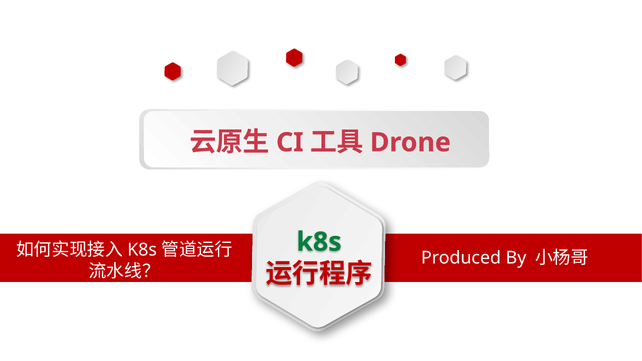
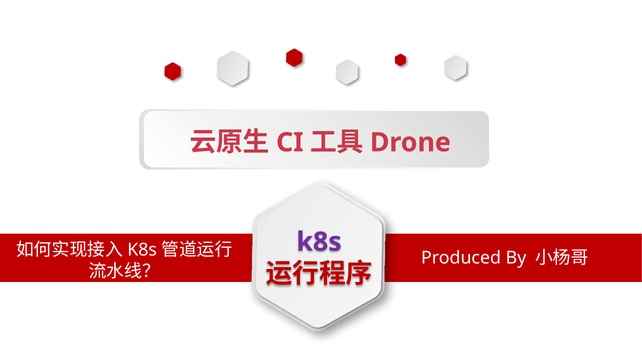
k8s at (319, 242) colour: green -> purple
